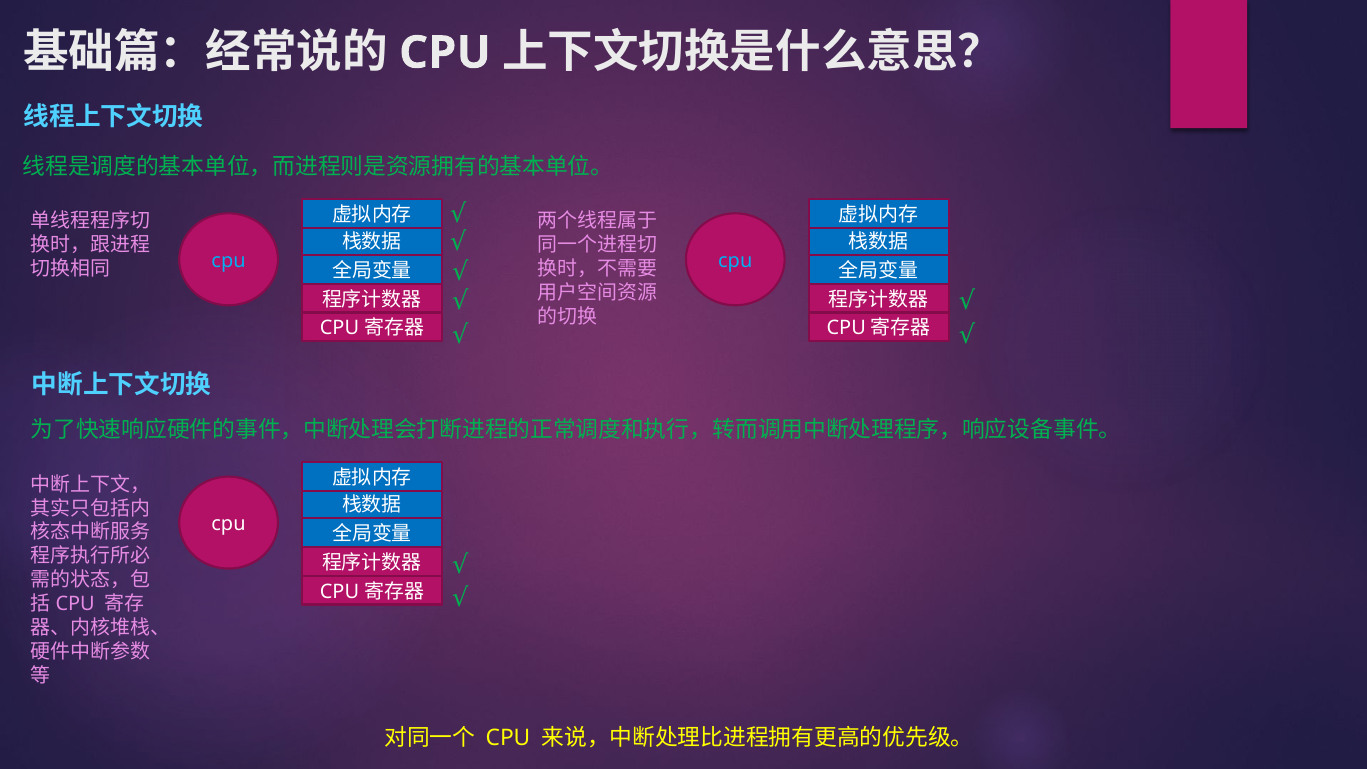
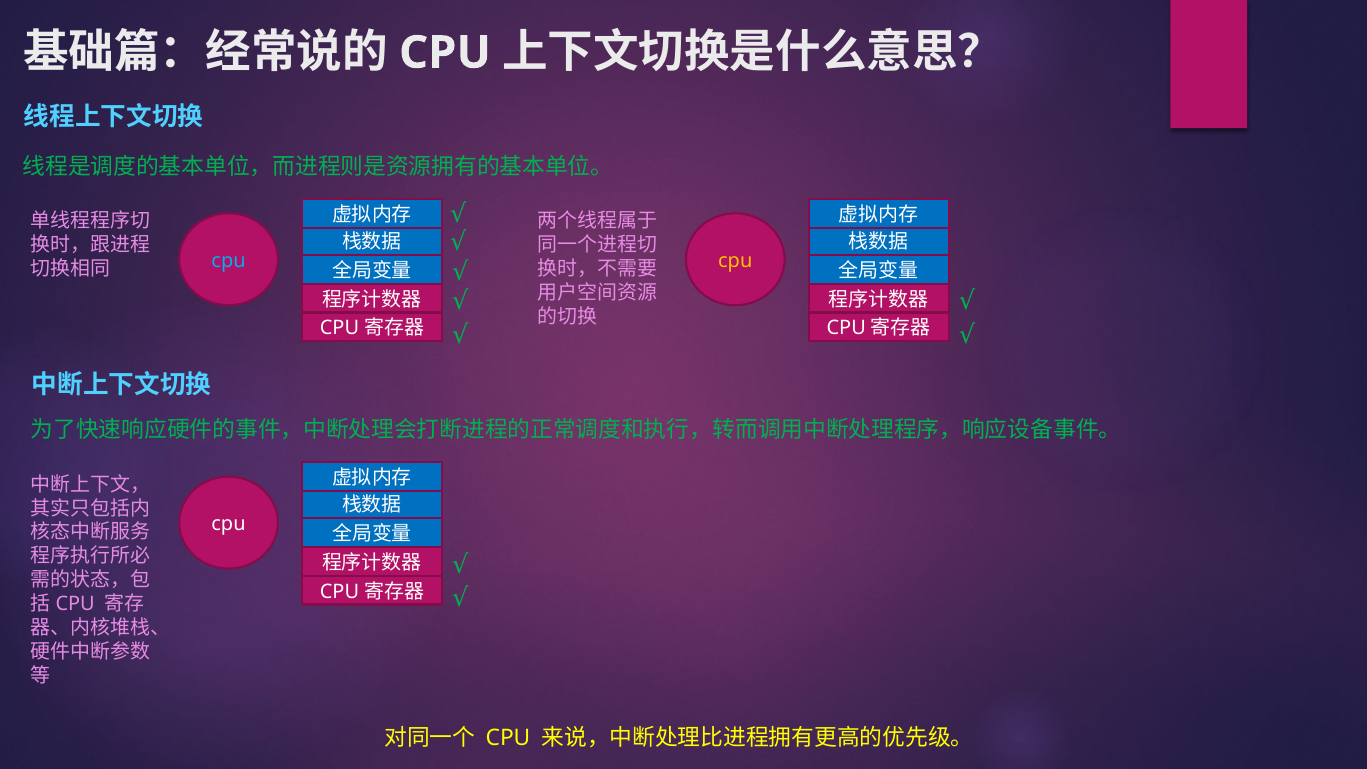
cpu at (735, 261) colour: light blue -> yellow
